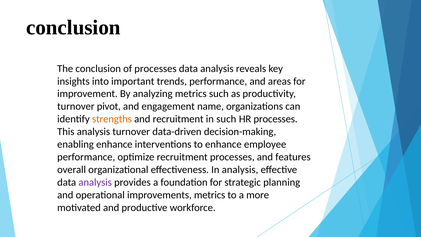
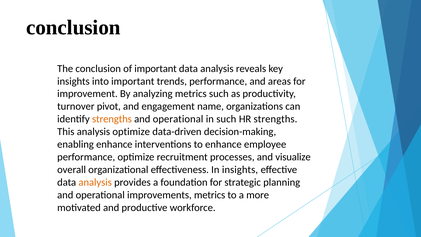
of processes: processes -> important
recruitment at (178, 119): recruitment -> operational
HR processes: processes -> strengths
analysis turnover: turnover -> optimize
features: features -> visualize
In analysis: analysis -> insights
analysis at (95, 182) colour: purple -> orange
